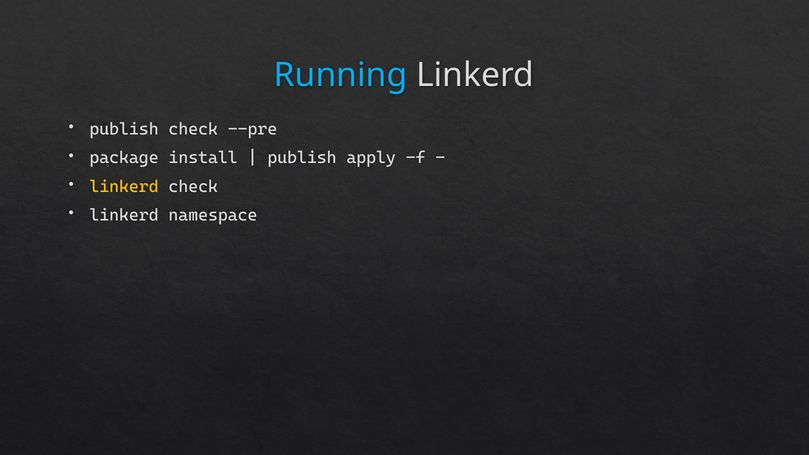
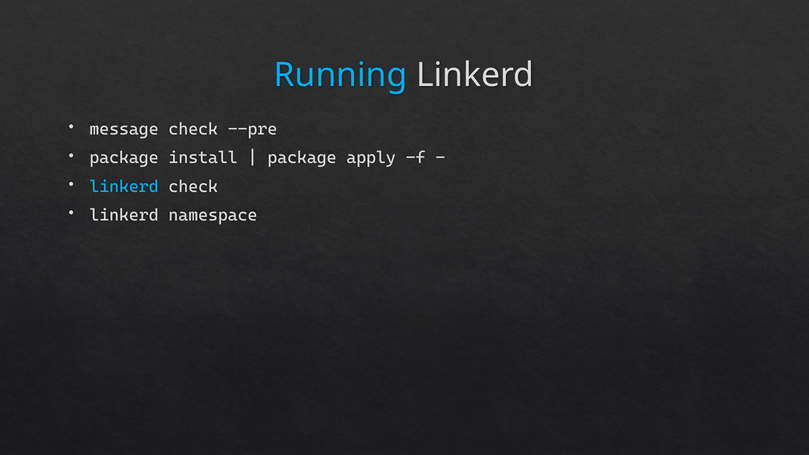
publish at (124, 129): publish -> message
publish at (302, 158): publish -> package
linkerd at (124, 187) colour: yellow -> light blue
